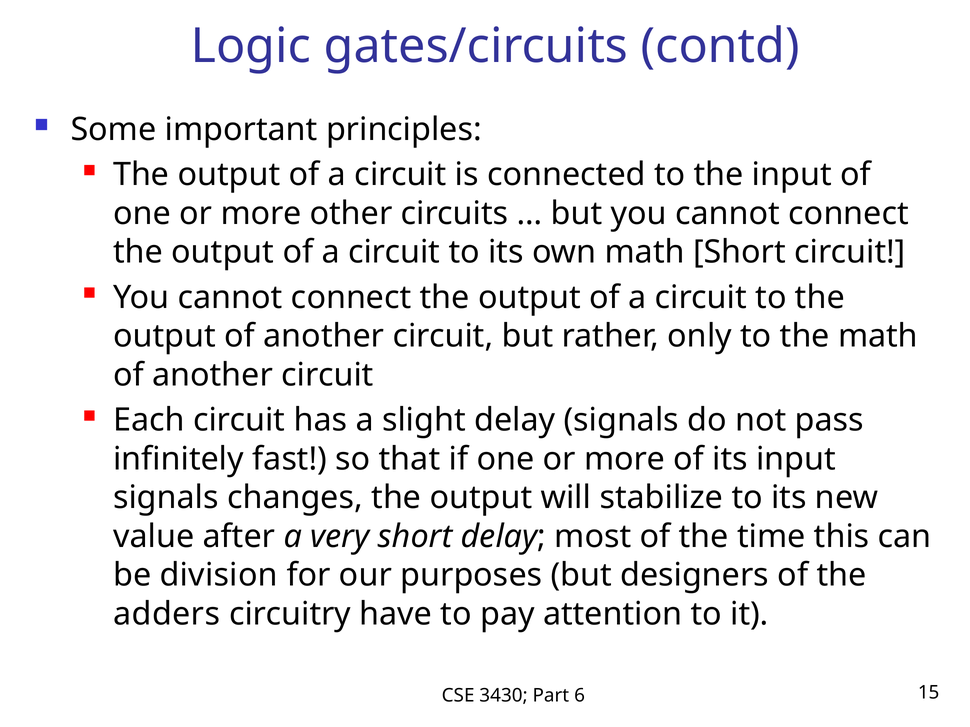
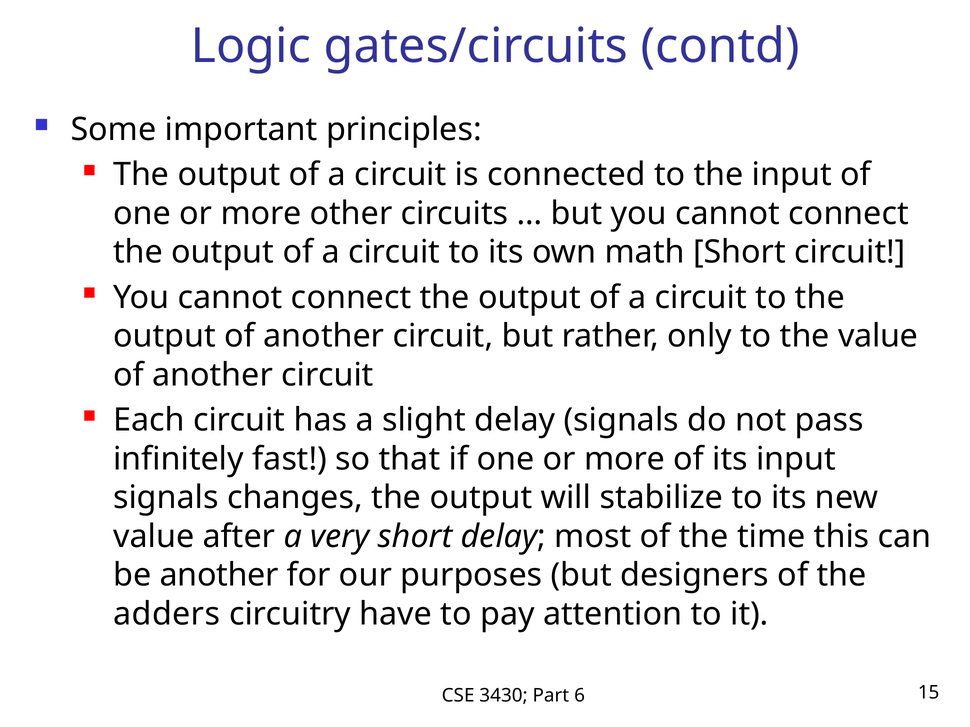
the math: math -> value
be division: division -> another
